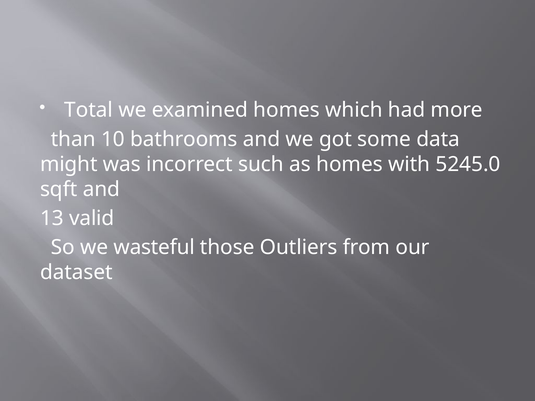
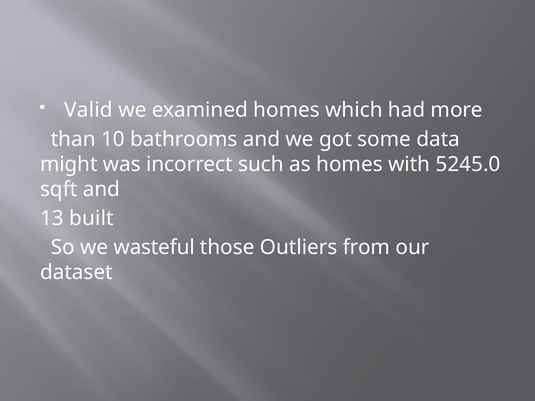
Total: Total -> Valid
valid: valid -> built
